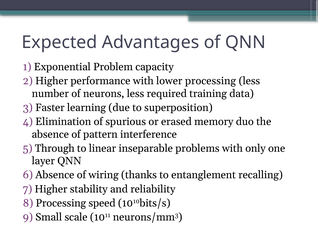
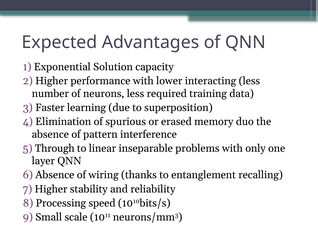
Problem: Problem -> Solution
lower processing: processing -> interacting
